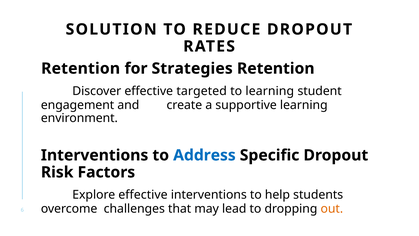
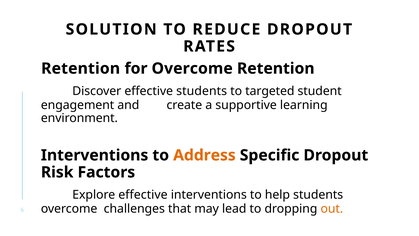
for Strategies: Strategies -> Overcome
effective targeted: targeted -> students
to learning: learning -> targeted
Address colour: blue -> orange
